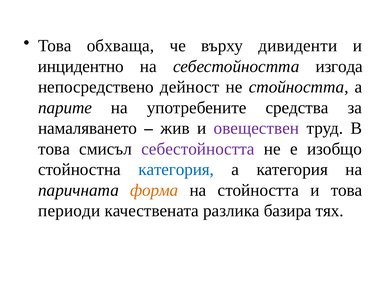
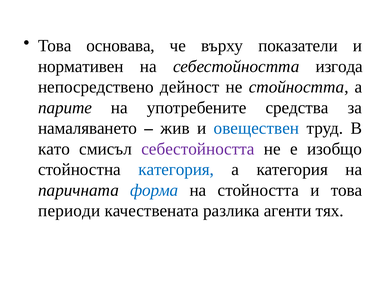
обхваща: обхваща -> основава
дивиденти: дивиденти -> показатели
инцидентно: инцидентно -> нормативен
овеществен colour: purple -> blue
това at (54, 149): това -> като
форма colour: orange -> blue
базира: базира -> агенти
